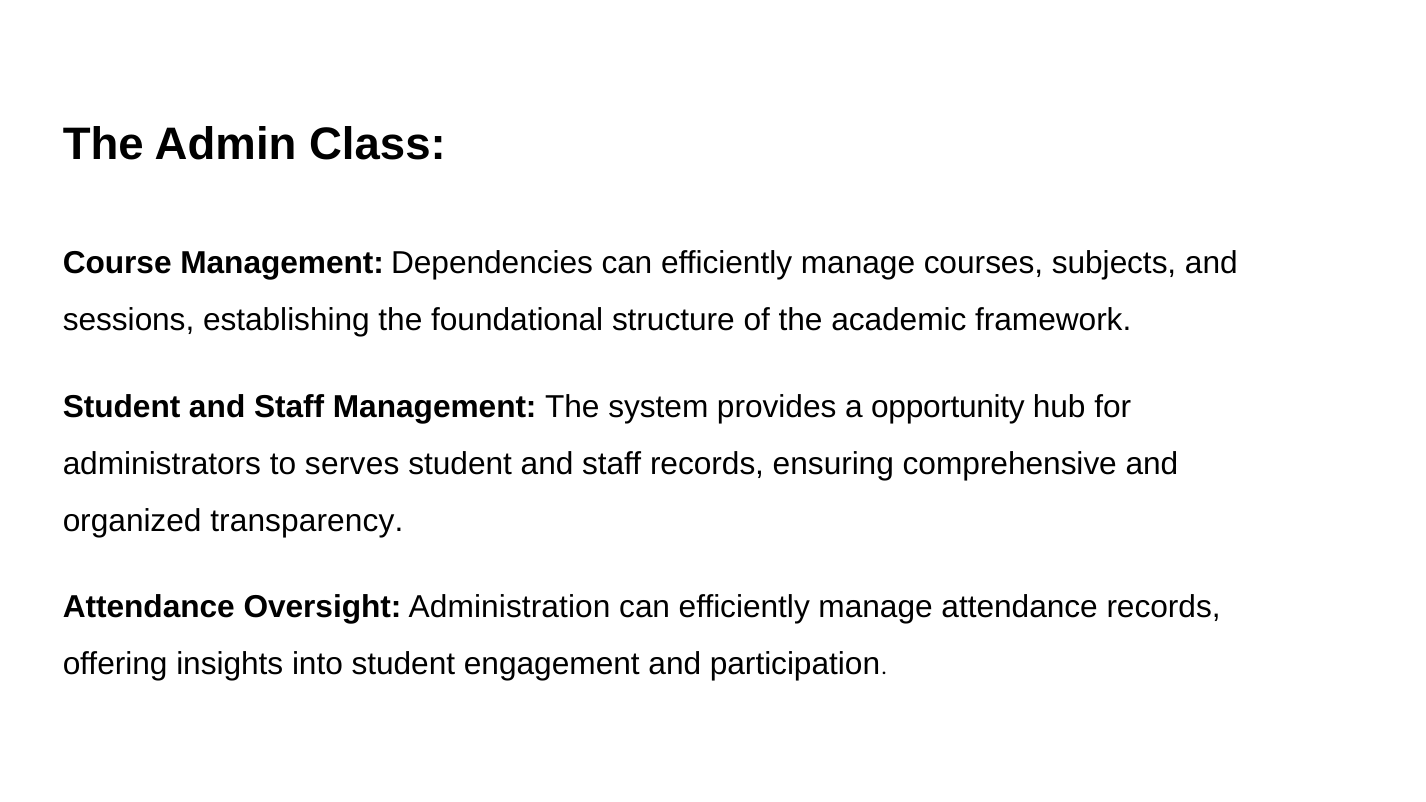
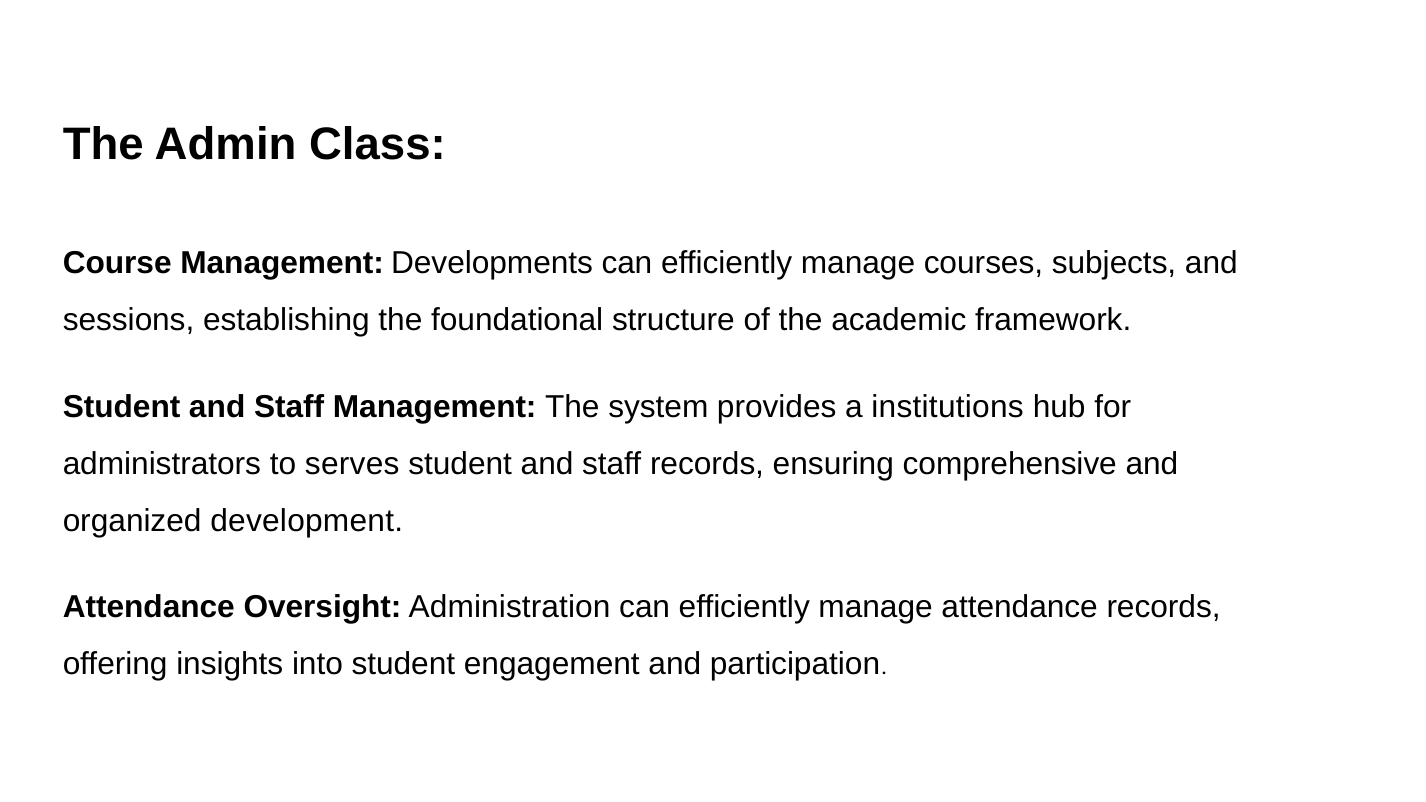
Dependencies: Dependencies -> Developments
opportunity: opportunity -> institutions
transparency: transparency -> development
